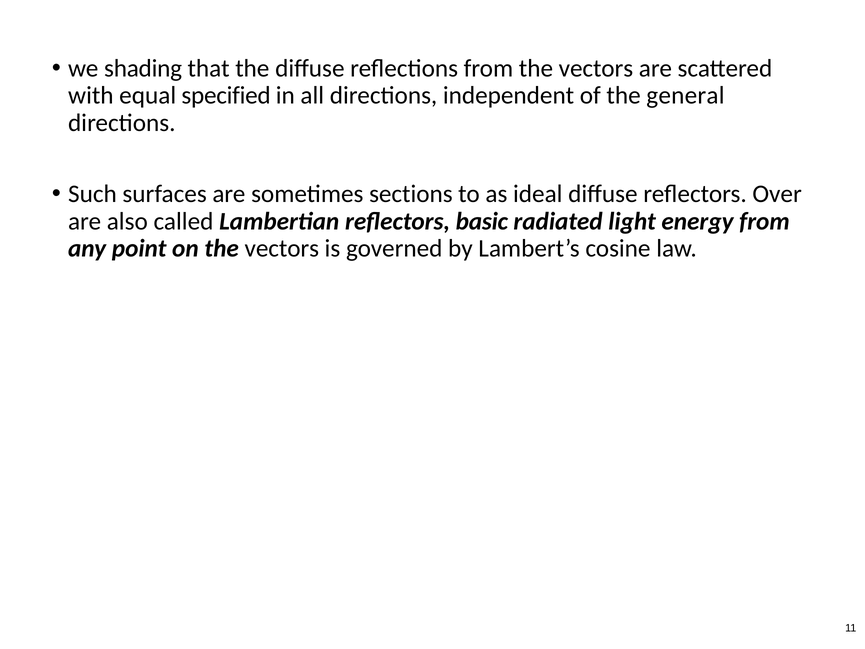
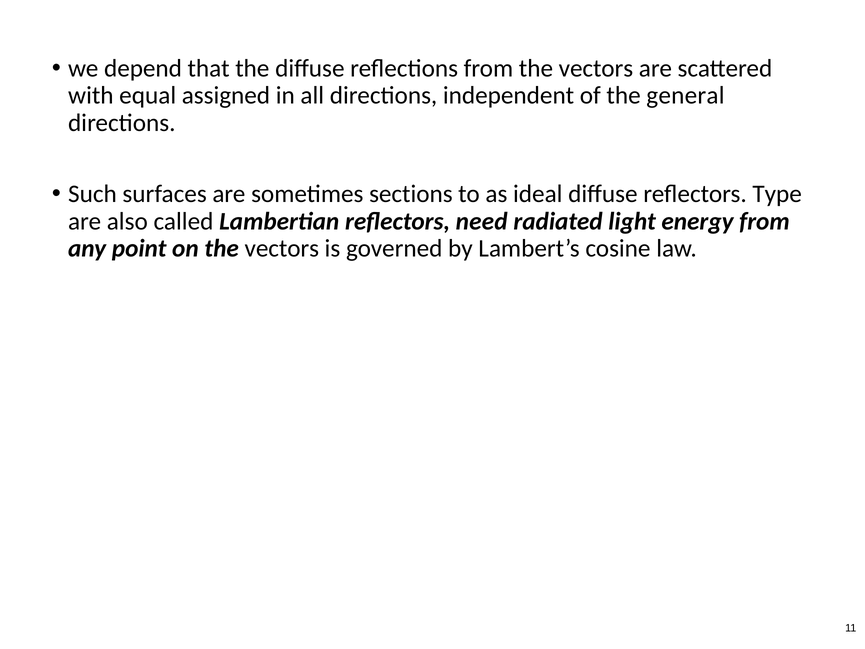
shading: shading -> depend
specified: specified -> assigned
Over: Over -> Type
basic: basic -> need
